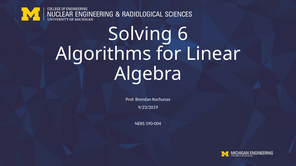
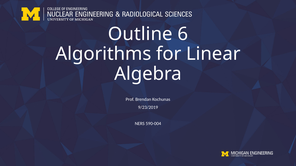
Solving: Solving -> Outline
